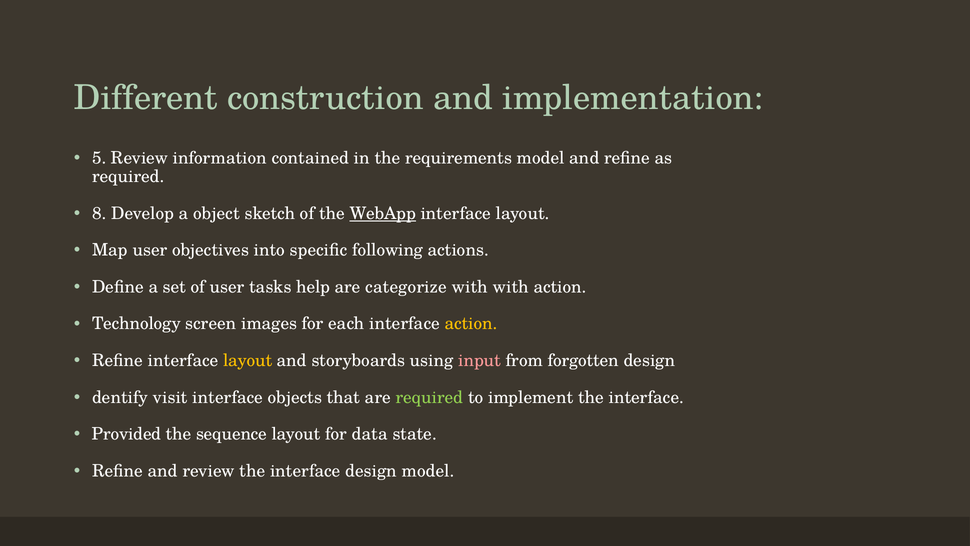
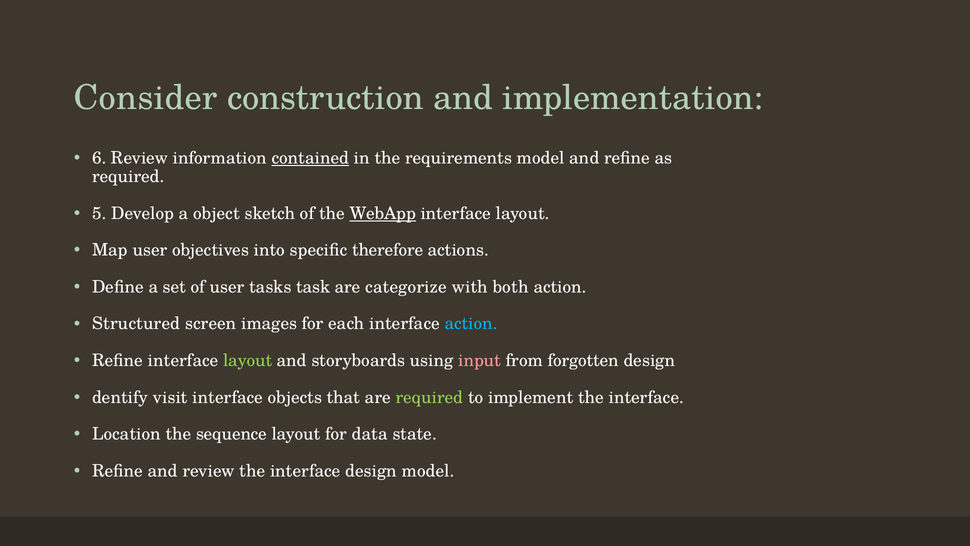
Different: Different -> Consider
5: 5 -> 6
contained underline: none -> present
8: 8 -> 5
following: following -> therefore
help: help -> task
with with: with -> both
Technology: Technology -> Structured
action at (471, 324) colour: yellow -> light blue
layout at (248, 360) colour: yellow -> light green
Provided: Provided -> Location
